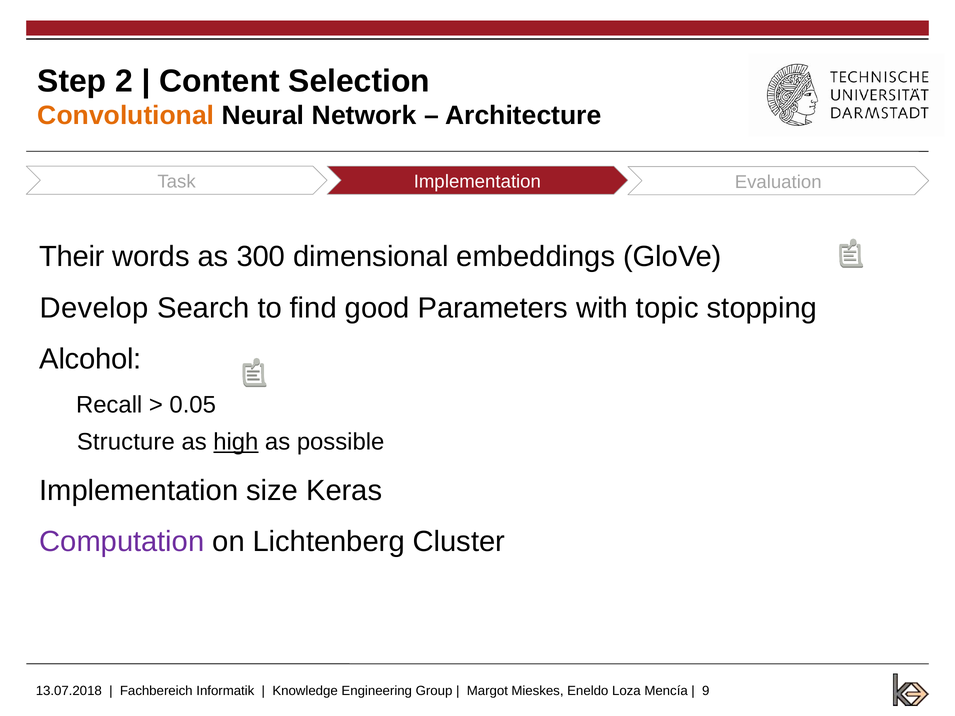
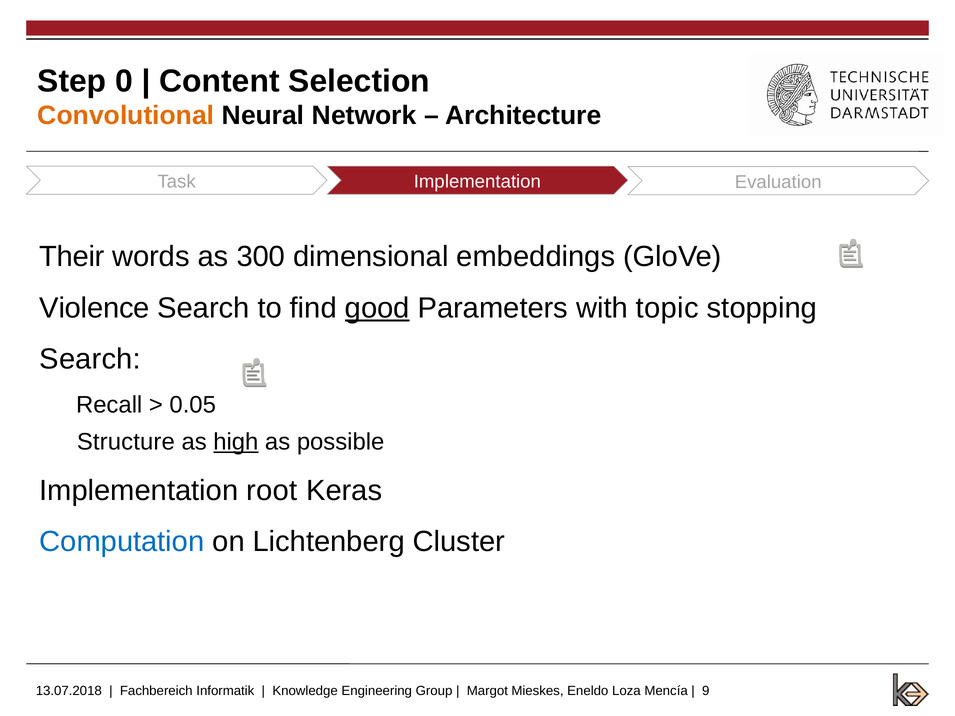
2: 2 -> 0
Develop: Develop -> Violence
good underline: none -> present
Alcohol at (90, 359): Alcohol -> Search
size: size -> root
Computation colour: purple -> blue
